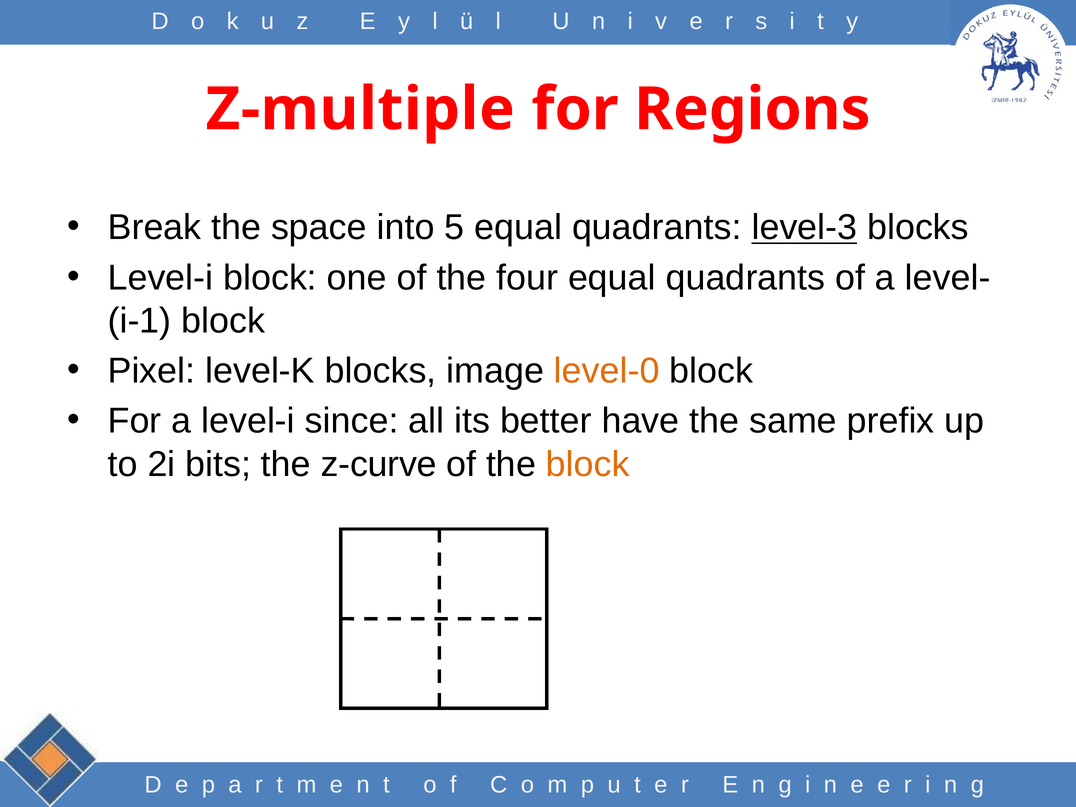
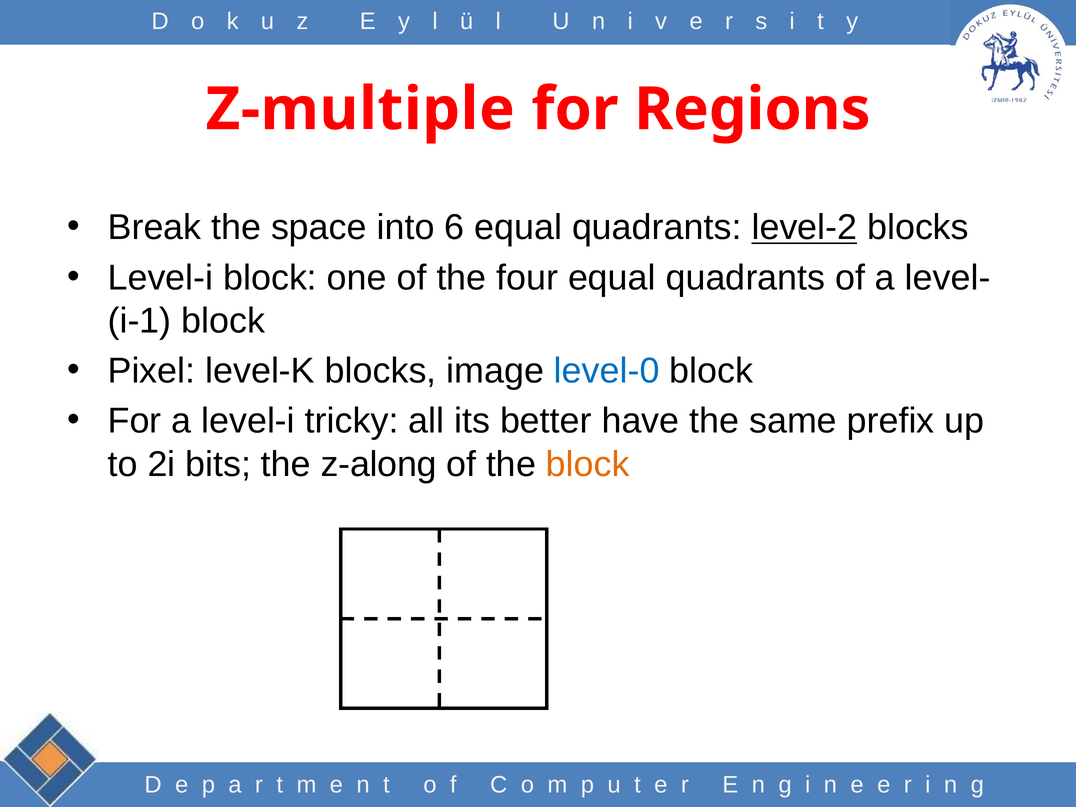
5: 5 -> 6
level-3: level-3 -> level-2
level-0 colour: orange -> blue
since: since -> tricky
z-curve: z-curve -> z-along
